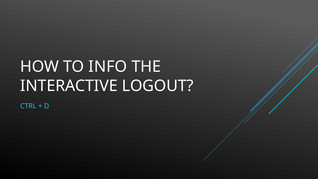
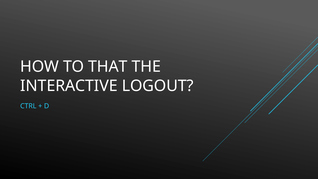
INFO: INFO -> THAT
